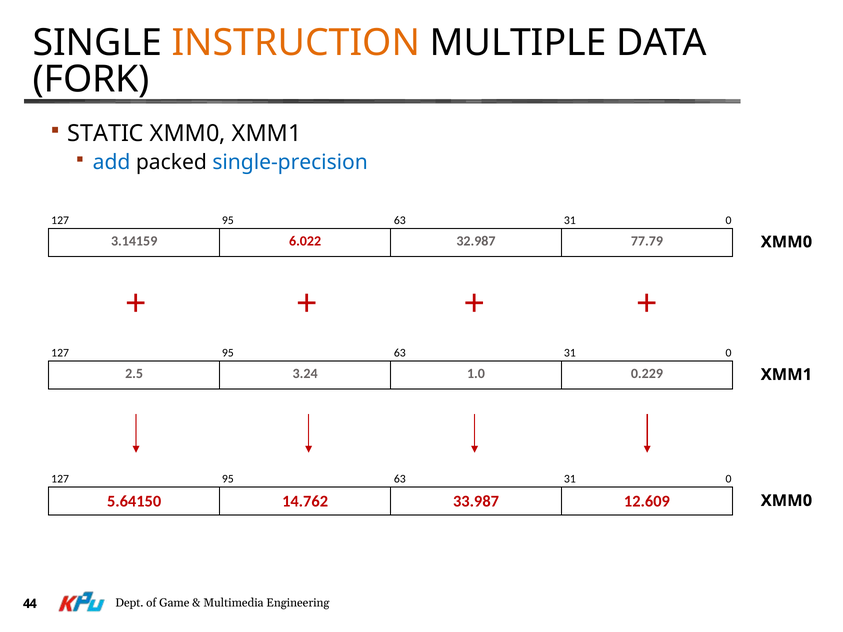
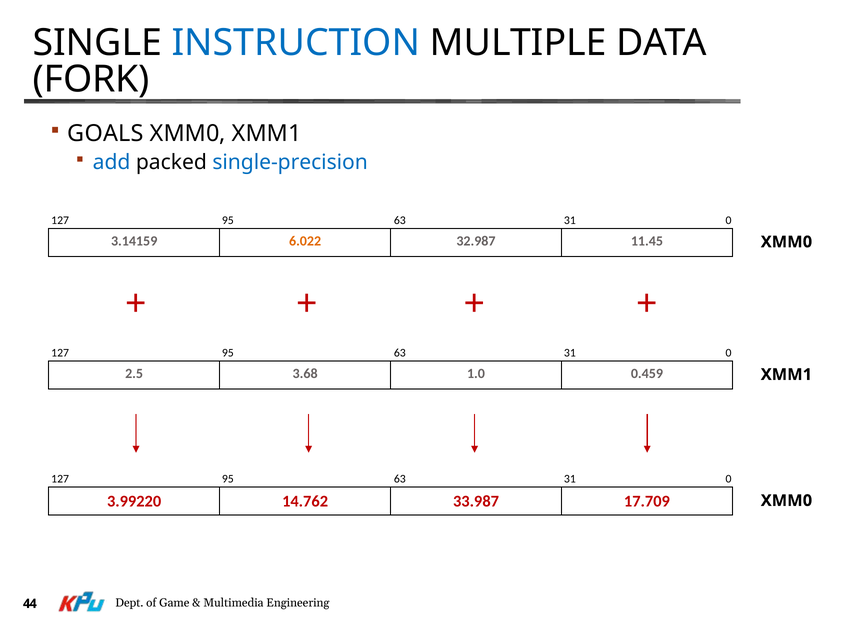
INSTRUCTION colour: orange -> blue
STATIC: STATIC -> GOALS
6.022 colour: red -> orange
77.79: 77.79 -> 11.45
3.24: 3.24 -> 3.68
0.229: 0.229 -> 0.459
5.64150: 5.64150 -> 3.99220
12.609: 12.609 -> 17.709
